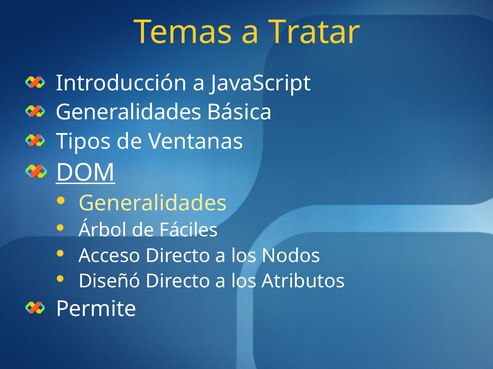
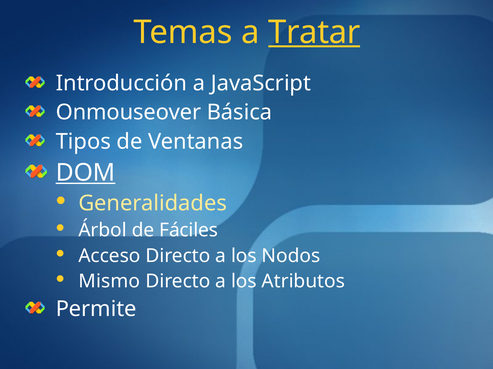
Tratar underline: none -> present
Generalidades at (129, 113): Generalidades -> Onmouseover
Diseñó: Diseñó -> Mismo
